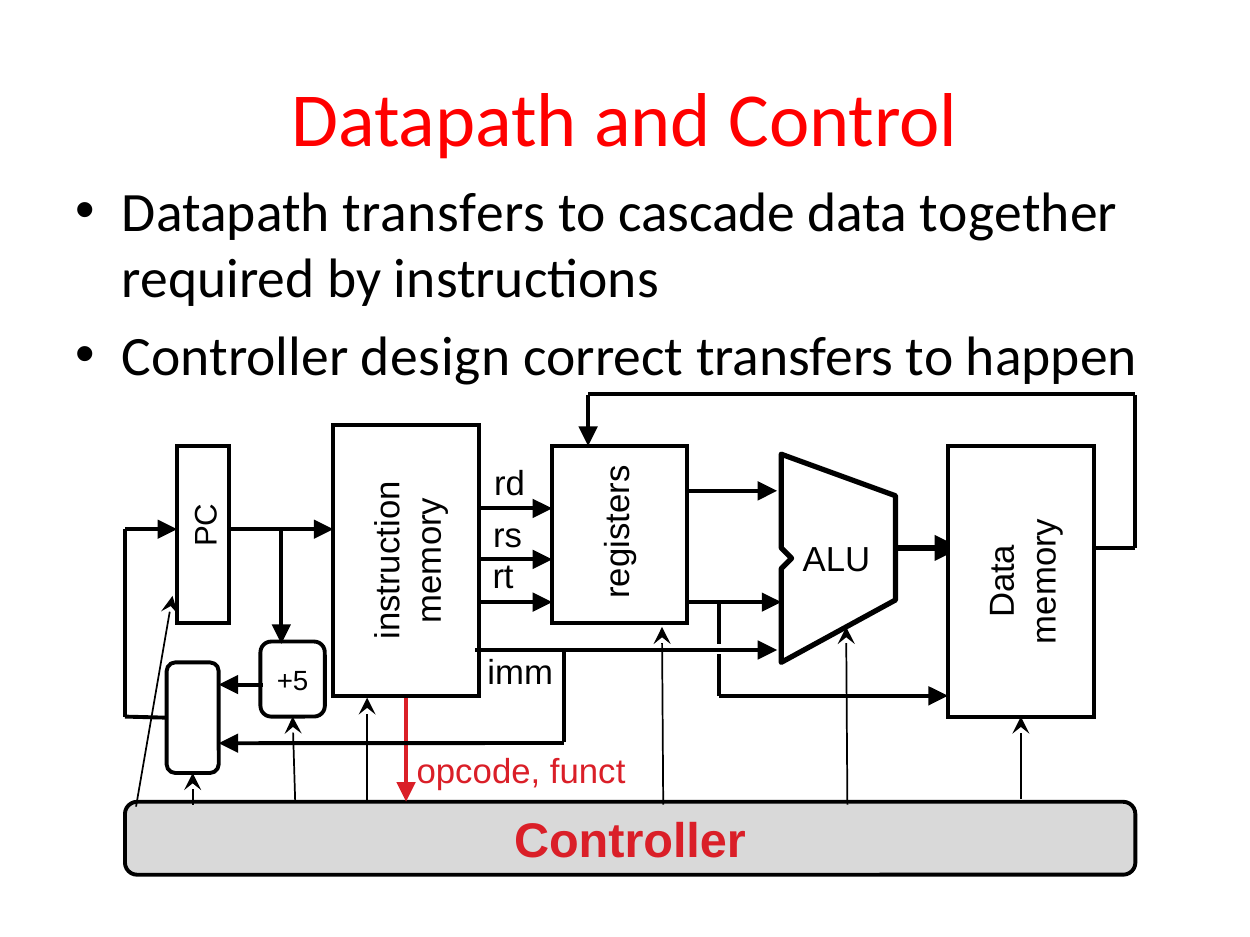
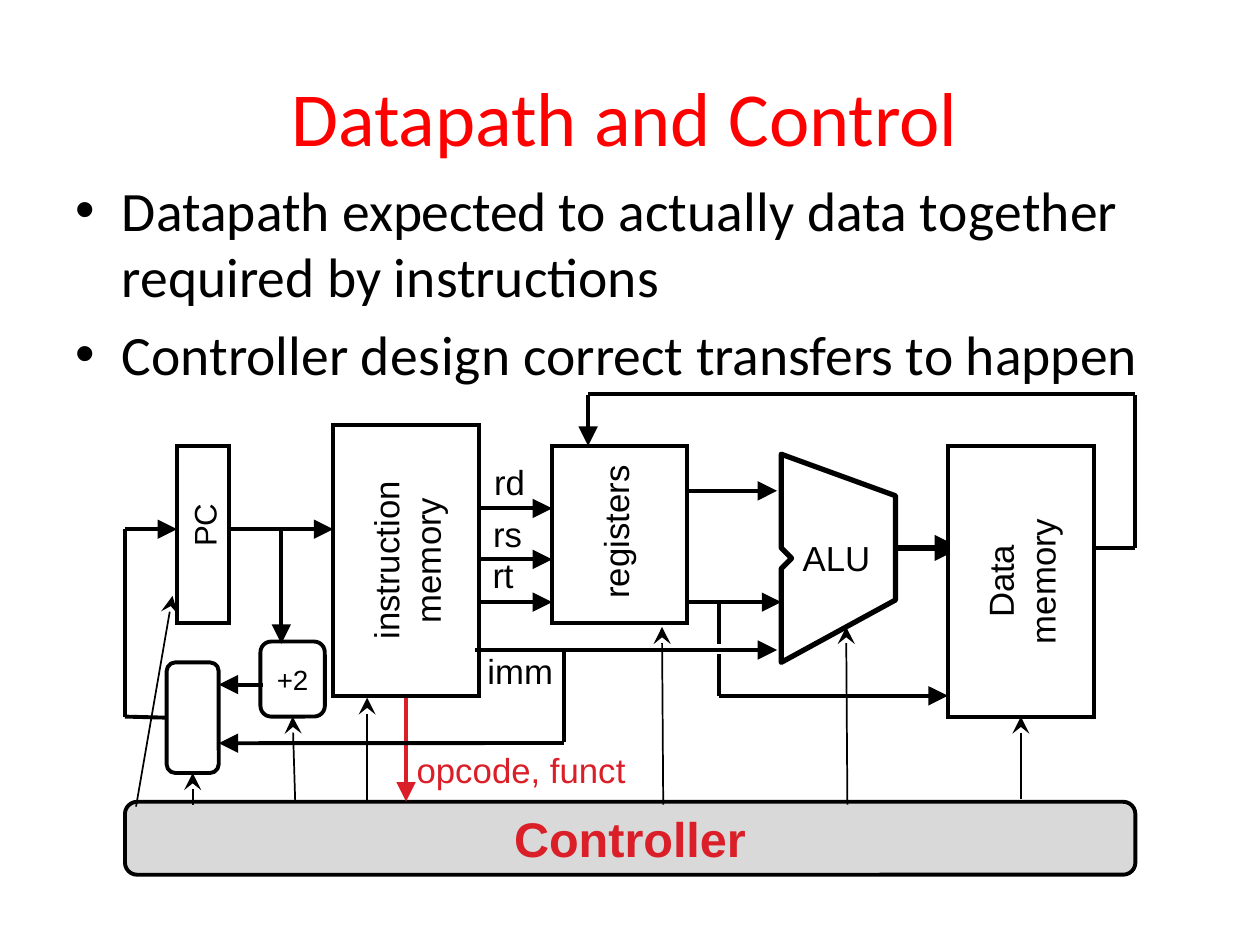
Datapath transfers: transfers -> expected
cascade: cascade -> actually
+5: +5 -> +2
